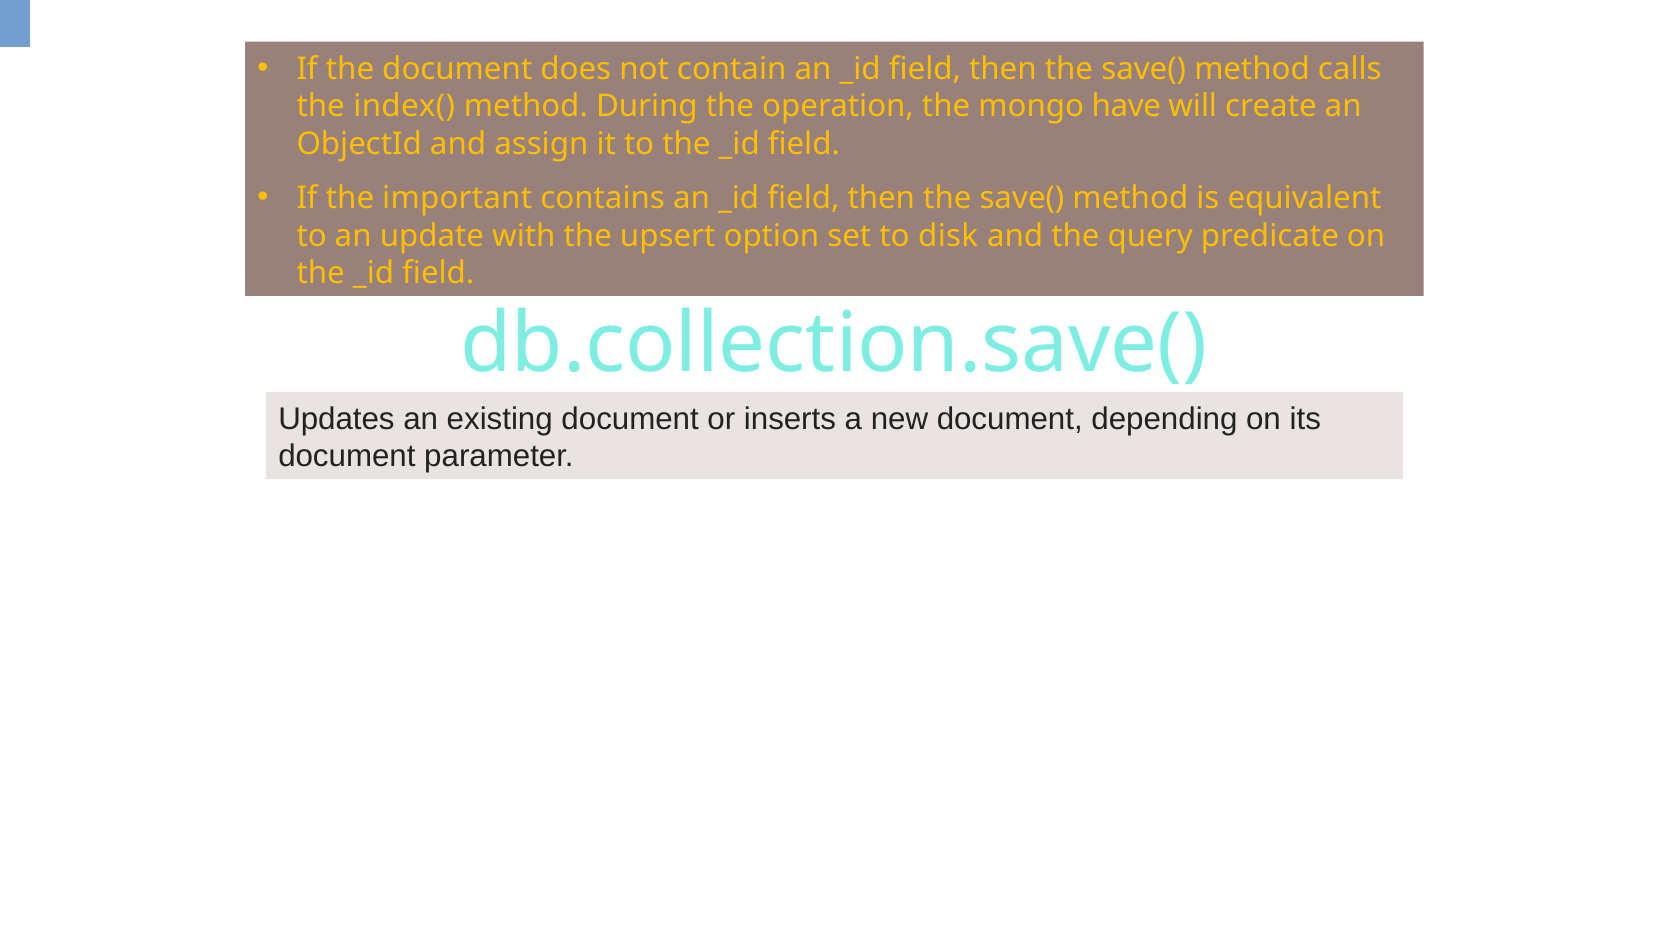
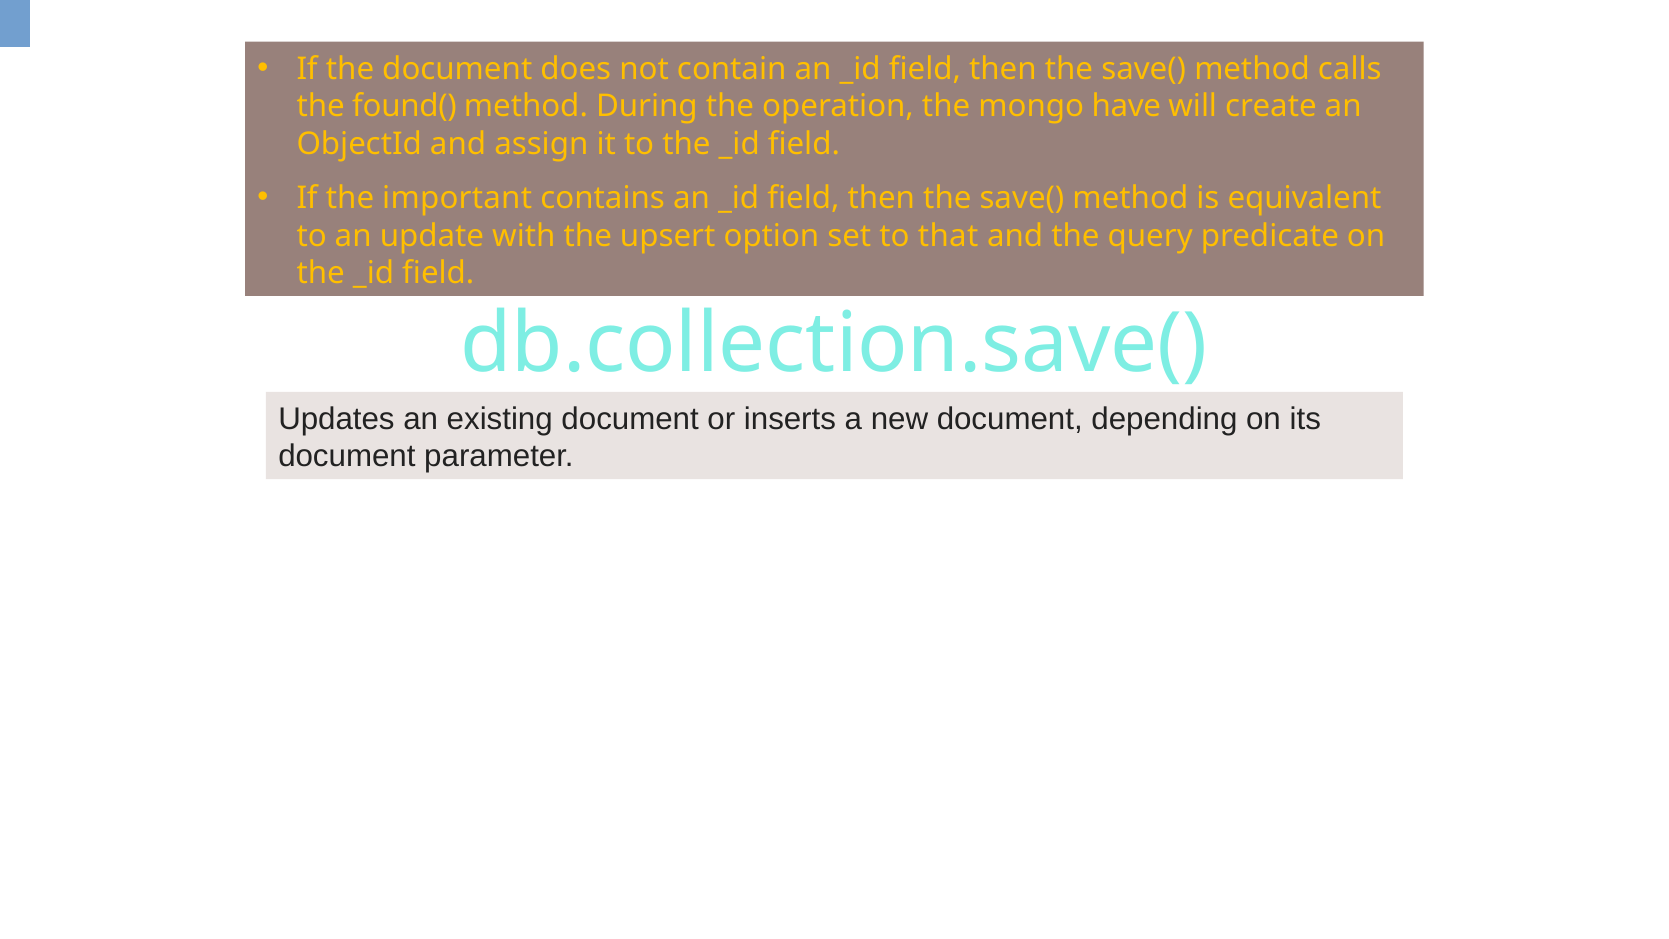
index(: index( -> found(
disk: disk -> that
